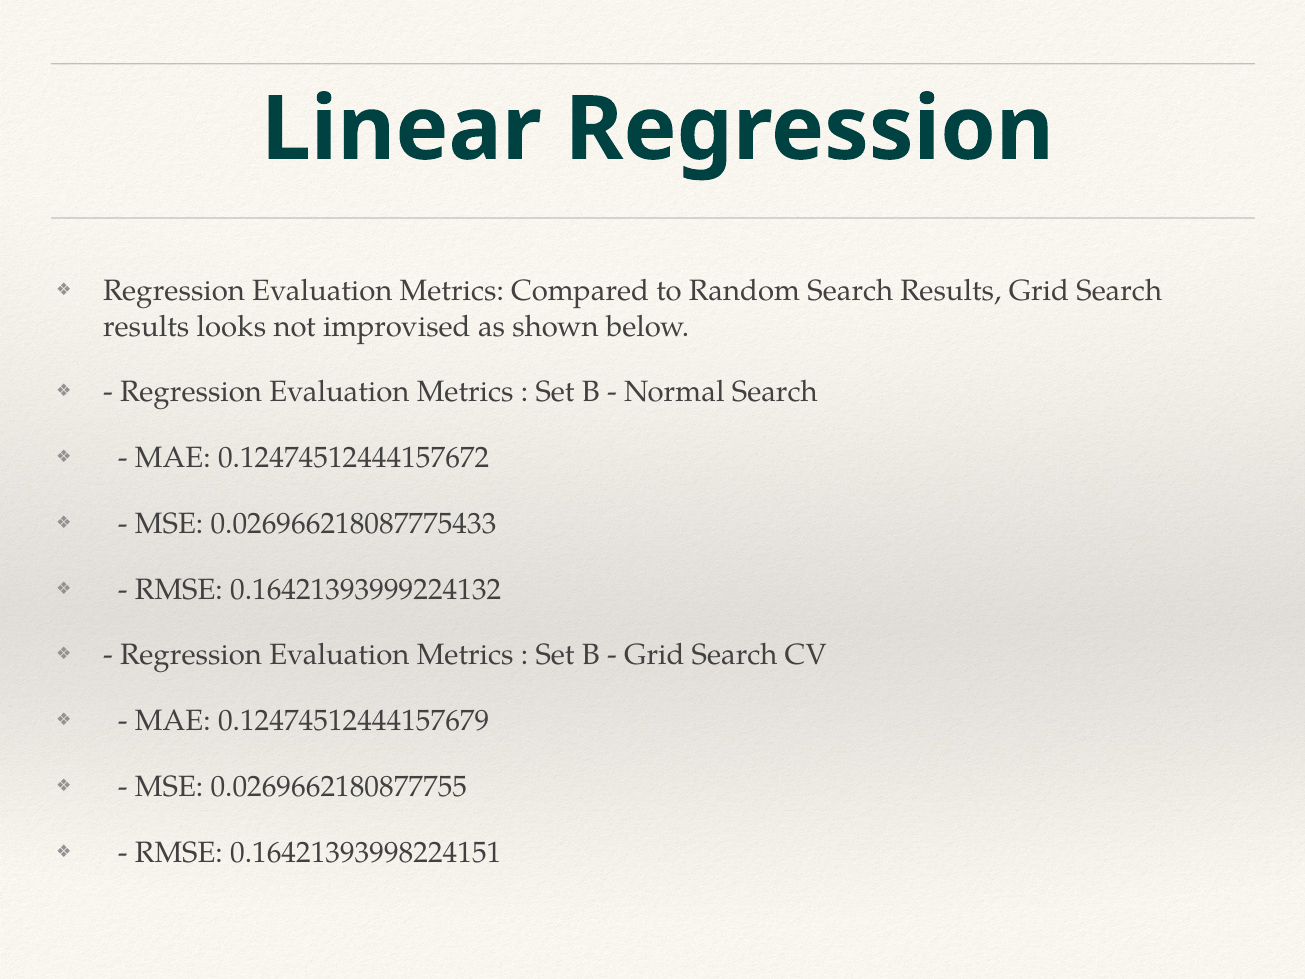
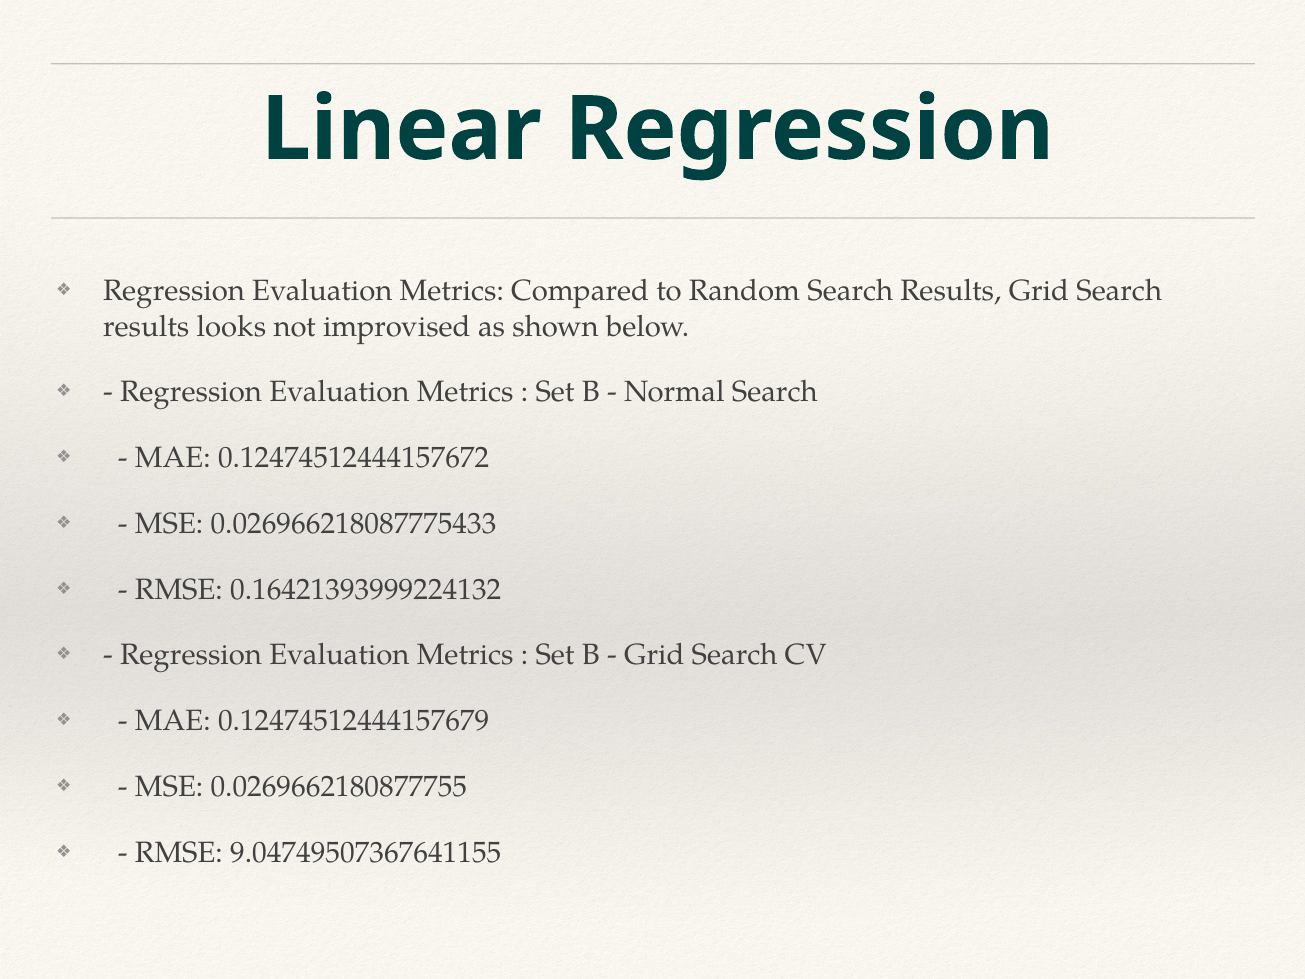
0.16421393998224151: 0.16421393998224151 -> 9.04749507367641155
